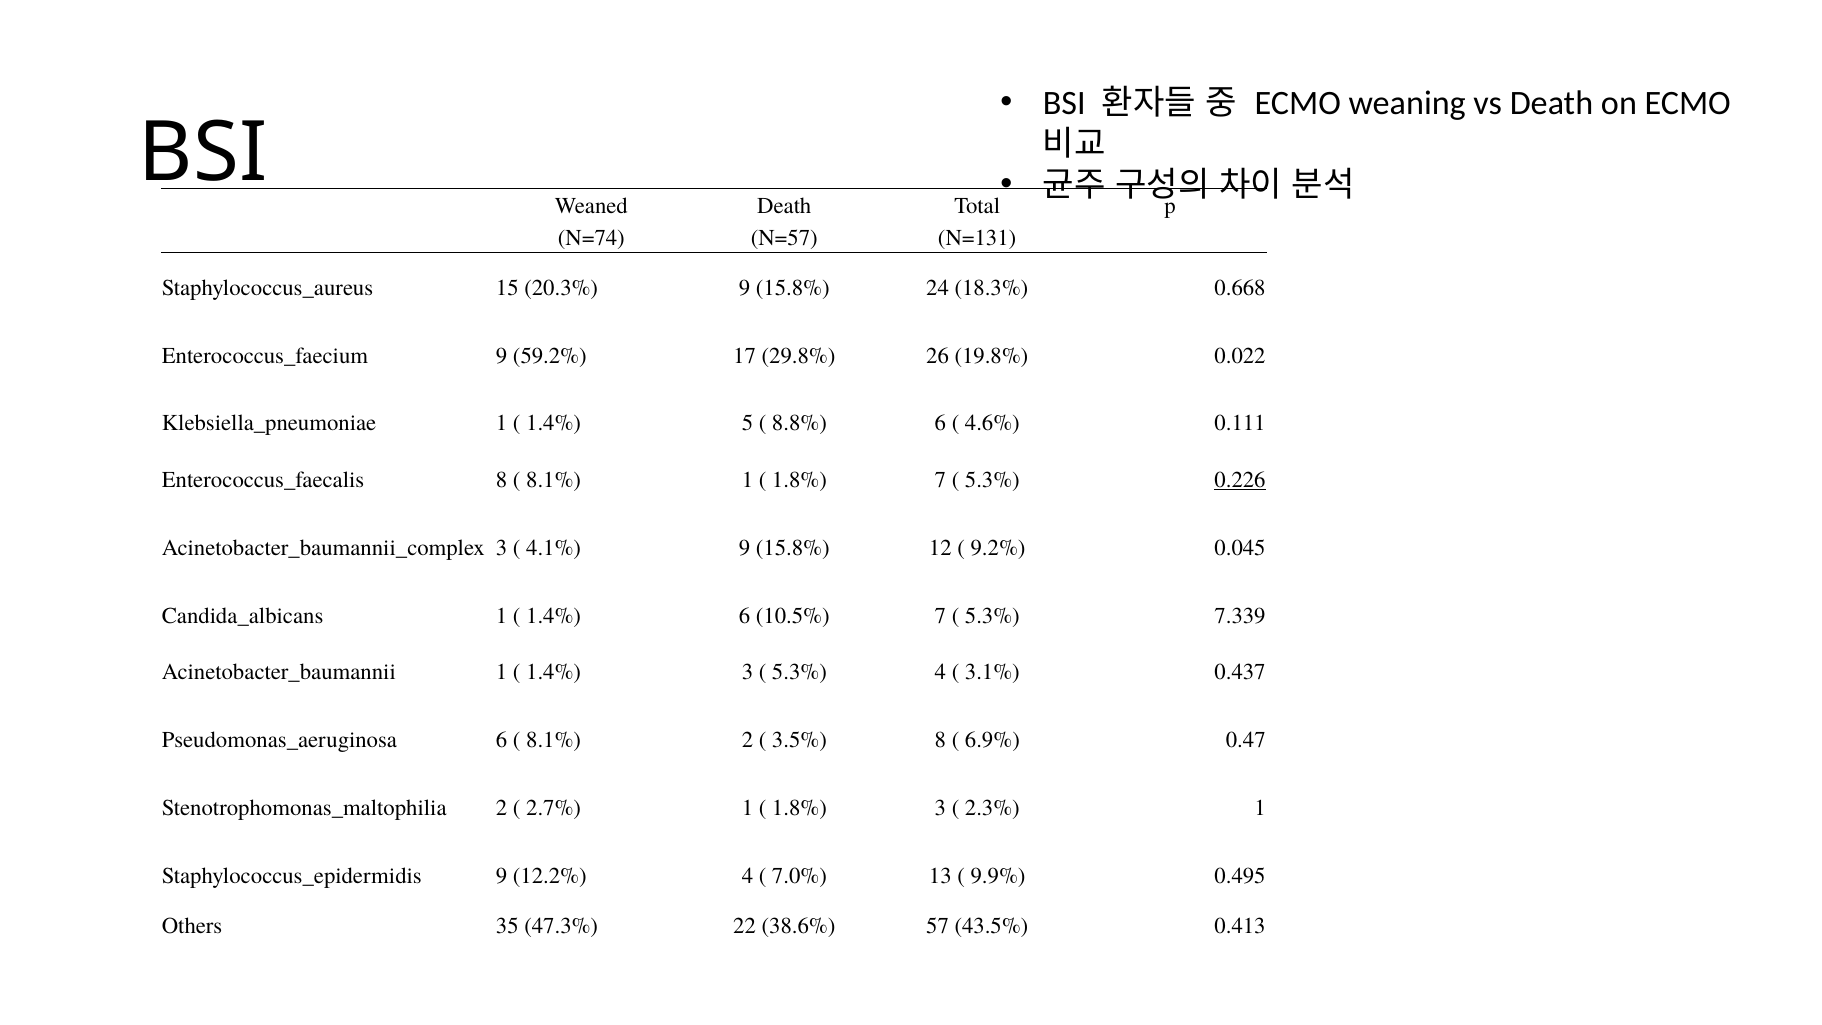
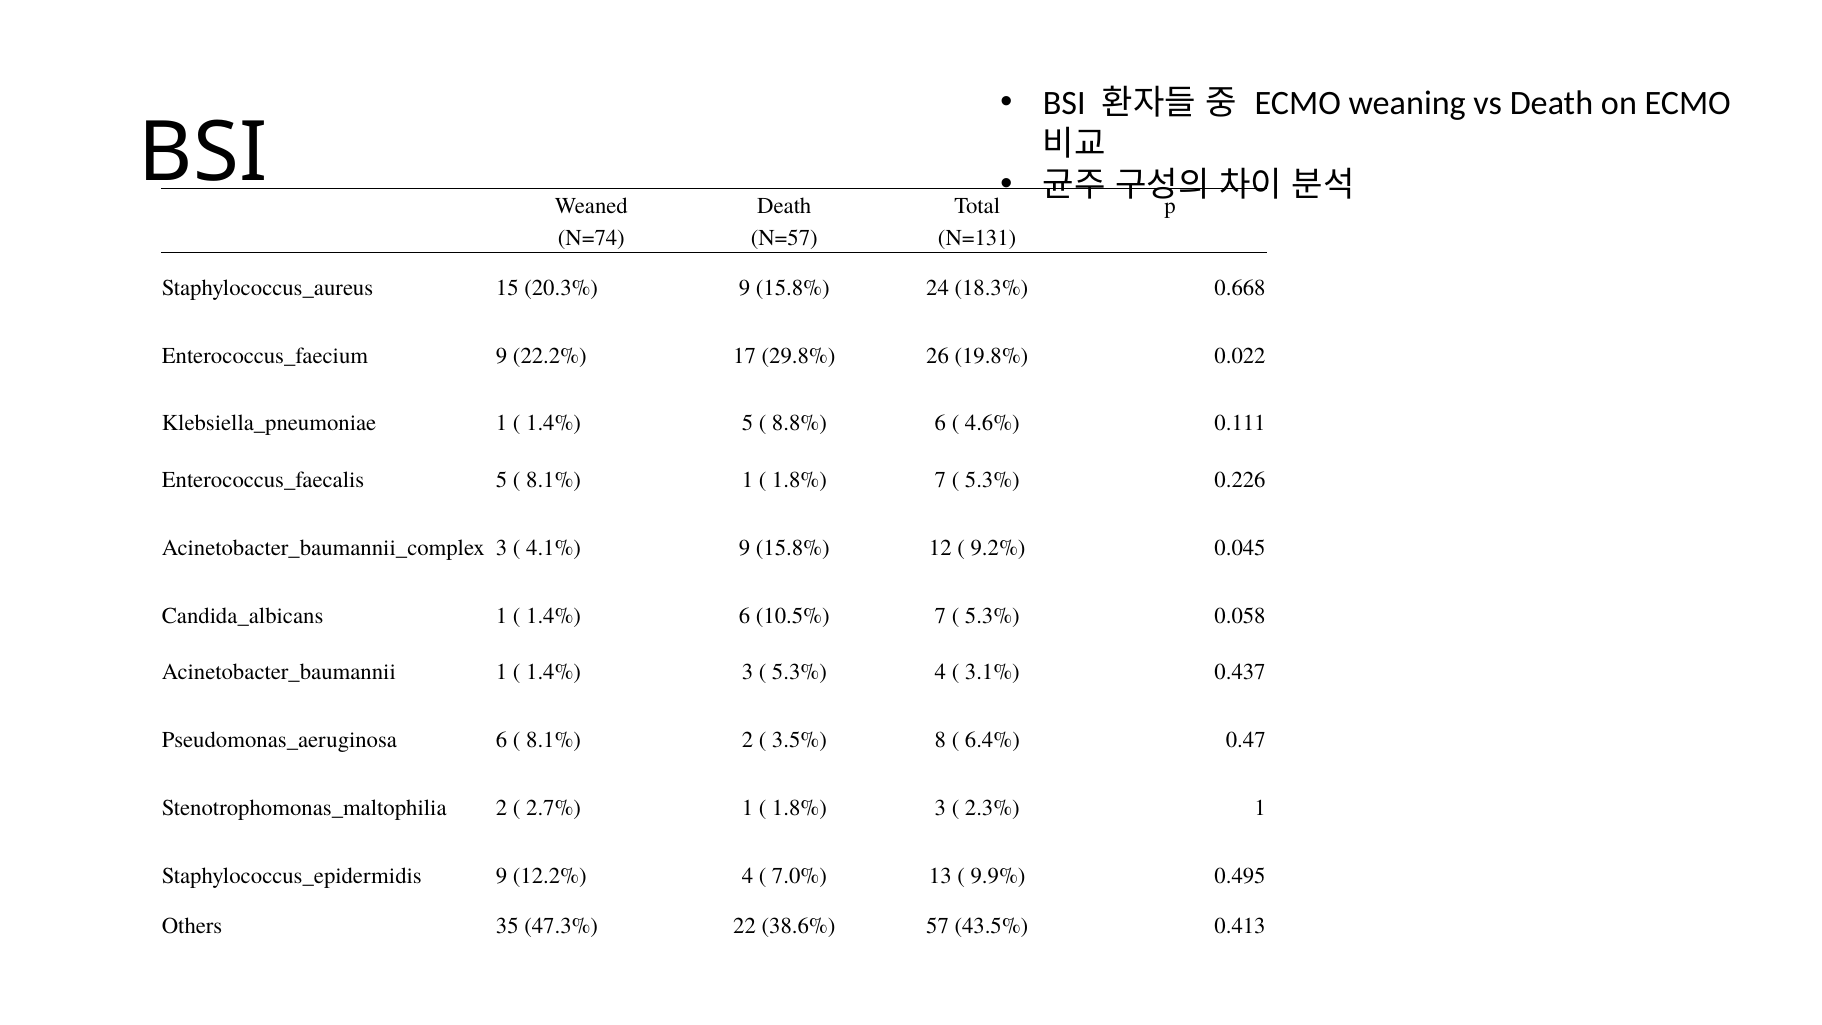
59.2%: 59.2% -> 22.2%
8 at (502, 480): 8 -> 5
0.226 underline: present -> none
7.339: 7.339 -> 0.058
6.9%: 6.9% -> 6.4%
